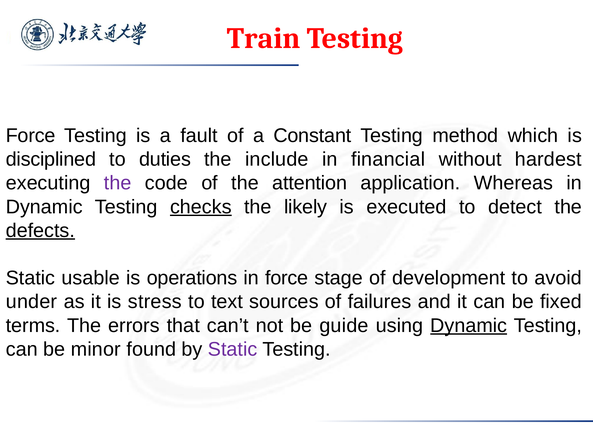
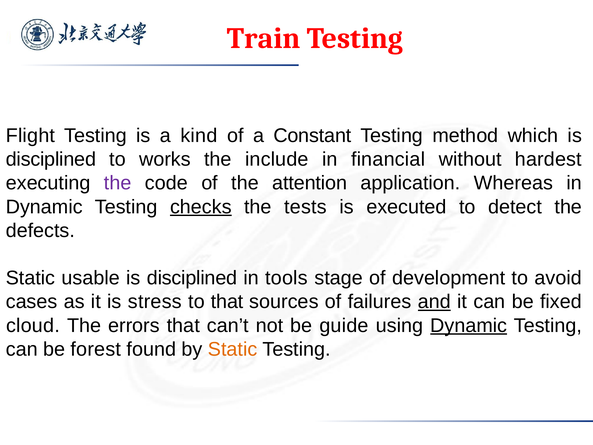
Force at (31, 136): Force -> Flight
fault: fault -> kind
duties: duties -> works
likely: likely -> tests
defects underline: present -> none
operations at (192, 278): operations -> disciplined
in force: force -> tools
under: under -> cases
to text: text -> that
and underline: none -> present
terms: terms -> cloud
minor: minor -> forest
Static at (233, 349) colour: purple -> orange
